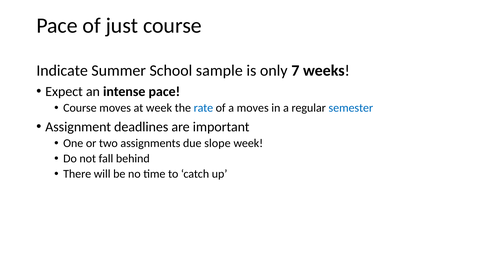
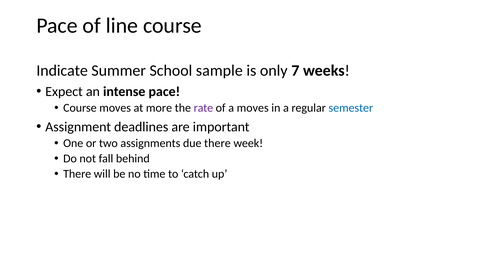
just: just -> line
at week: week -> more
rate colour: blue -> purple
due slope: slope -> there
